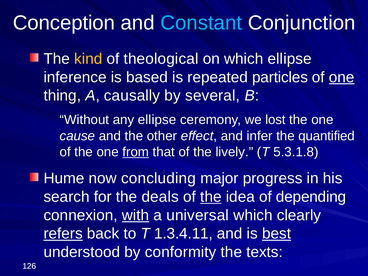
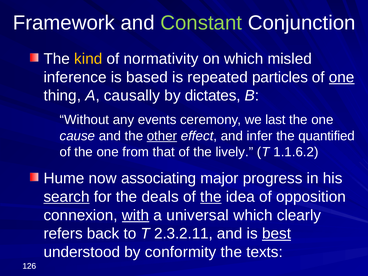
Conception: Conception -> Framework
Constant colour: light blue -> light green
theological: theological -> normativity
which ellipse: ellipse -> misled
several: several -> dictates
any ellipse: ellipse -> events
lost: lost -> last
other underline: none -> present
from underline: present -> none
5.3.1.8: 5.3.1.8 -> 1.1.6.2
concluding: concluding -> associating
search underline: none -> present
depending: depending -> opposition
refers underline: present -> none
1.3.4.11: 1.3.4.11 -> 2.3.2.11
